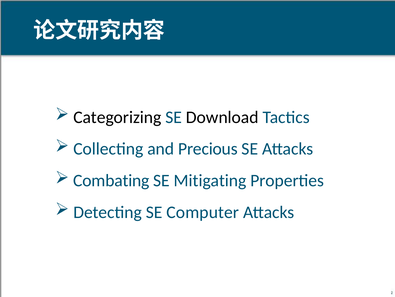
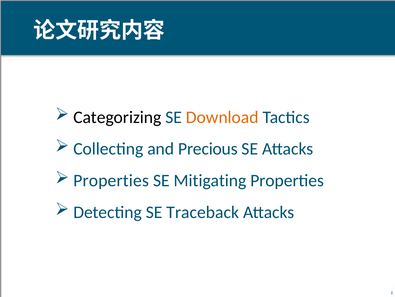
Download colour: black -> orange
Combating at (111, 180): Combating -> Properties
Computer: Computer -> Traceback
